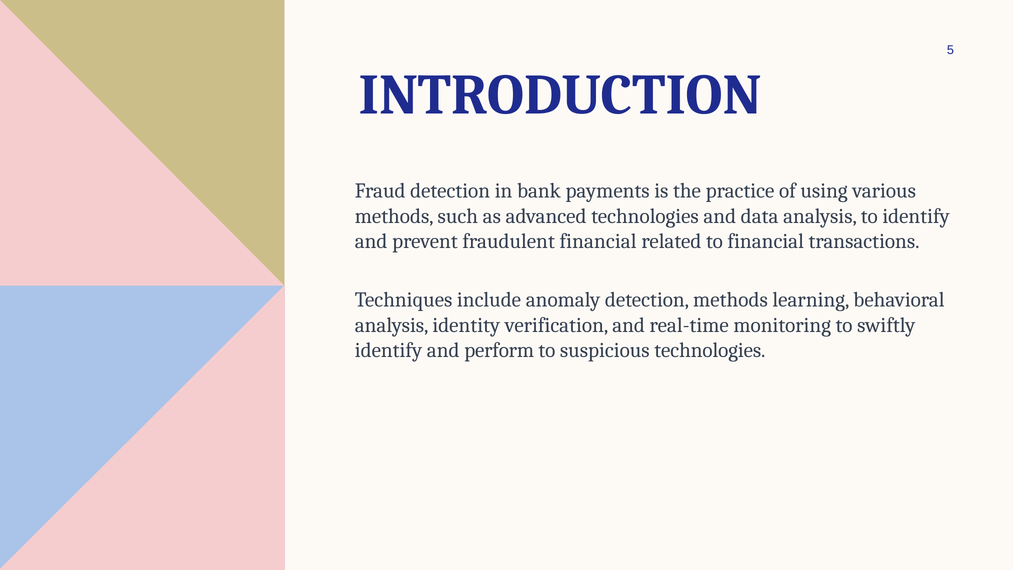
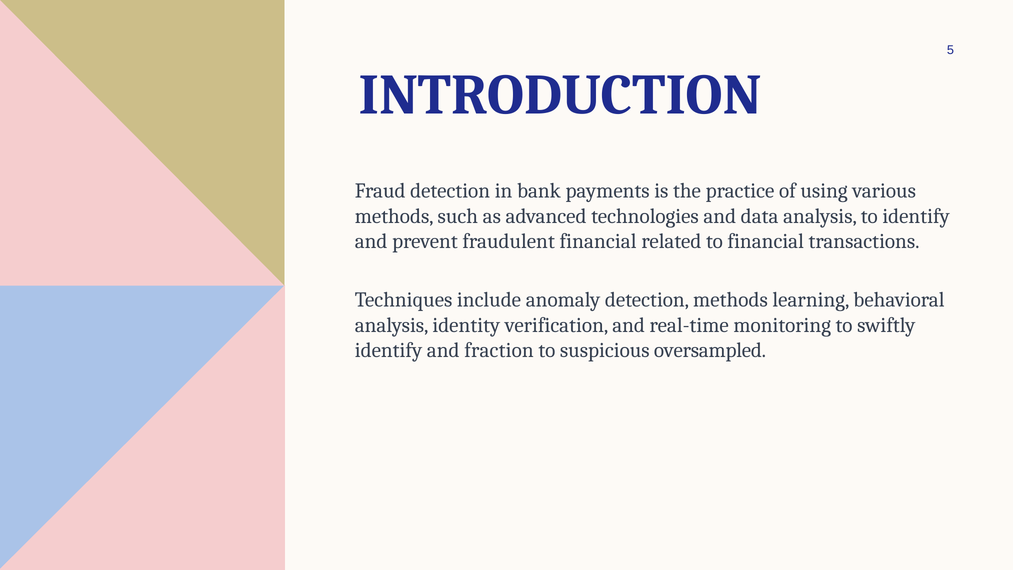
perform: perform -> fraction
suspicious technologies: technologies -> oversampled
